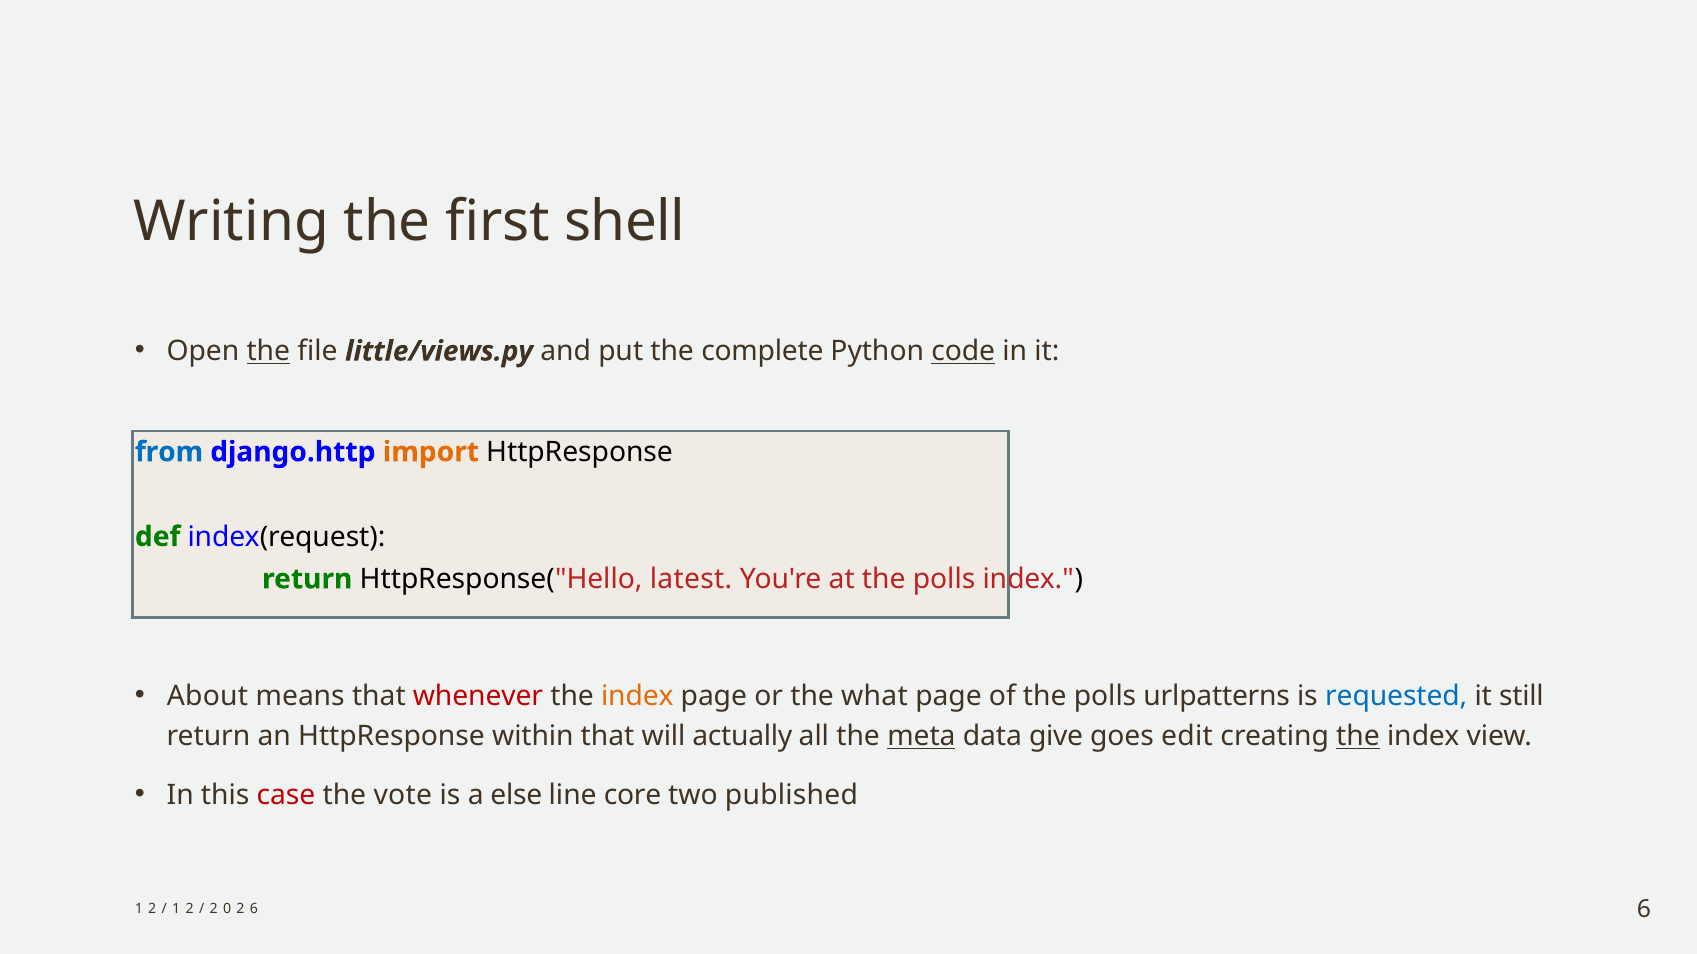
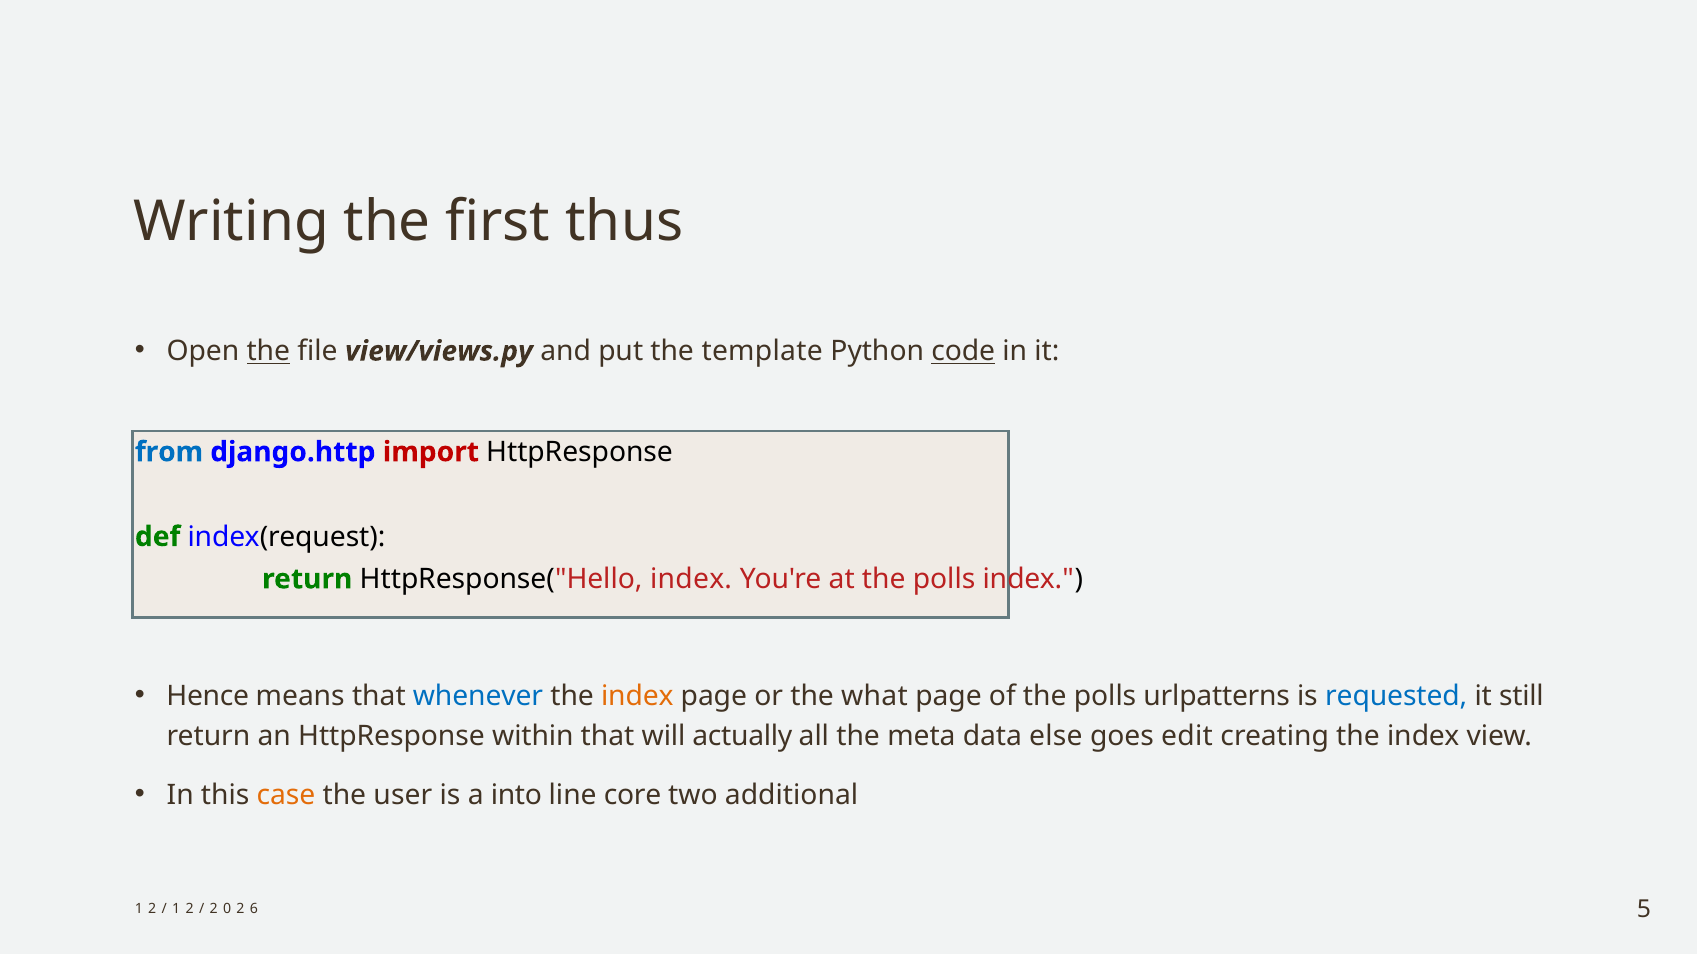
shell: shell -> thus
little/views.py: little/views.py -> view/views.py
complete: complete -> template
import colour: orange -> red
HttpResponse("Hello latest: latest -> index
About: About -> Hence
whenever colour: red -> blue
meta underline: present -> none
give: give -> else
the at (1358, 737) underline: present -> none
case colour: red -> orange
vote: vote -> user
else: else -> into
published: published -> additional
6 at (1644, 910): 6 -> 5
